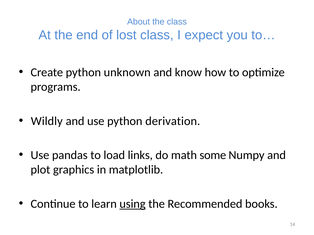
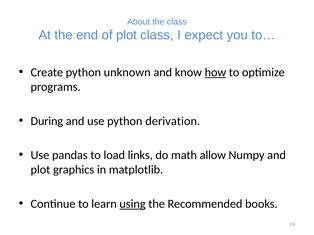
of lost: lost -> plot
how underline: none -> present
Wildly: Wildly -> During
some: some -> allow
